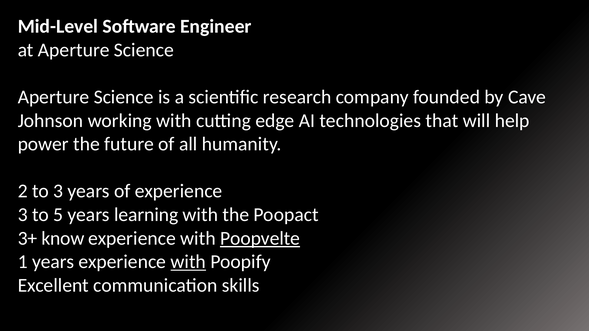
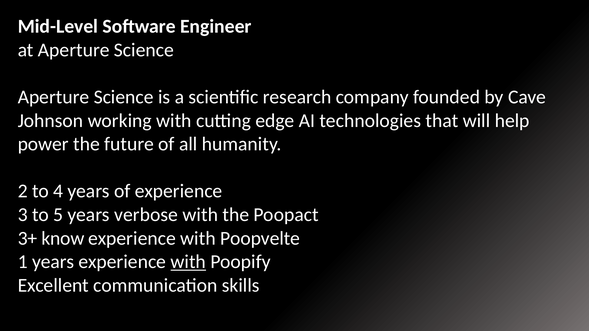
to 3: 3 -> 4
learning: learning -> verbose
Poopvelte underline: present -> none
